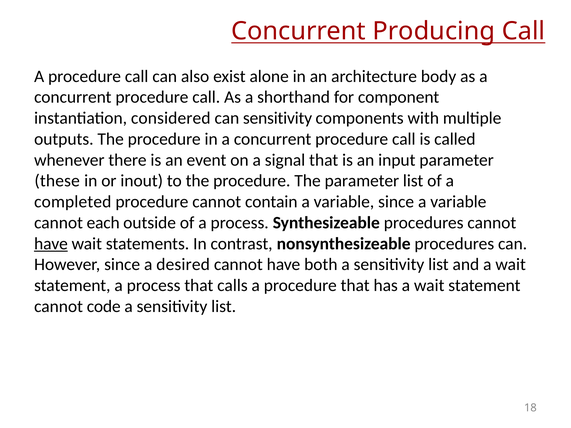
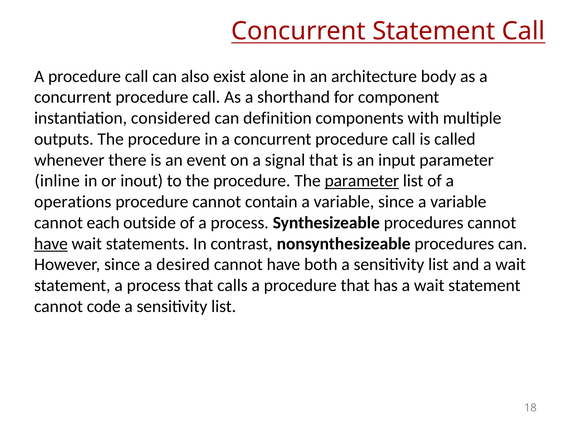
Concurrent Producing: Producing -> Statement
can sensitivity: sensitivity -> definition
these: these -> inline
parameter at (362, 181) underline: none -> present
completed: completed -> operations
